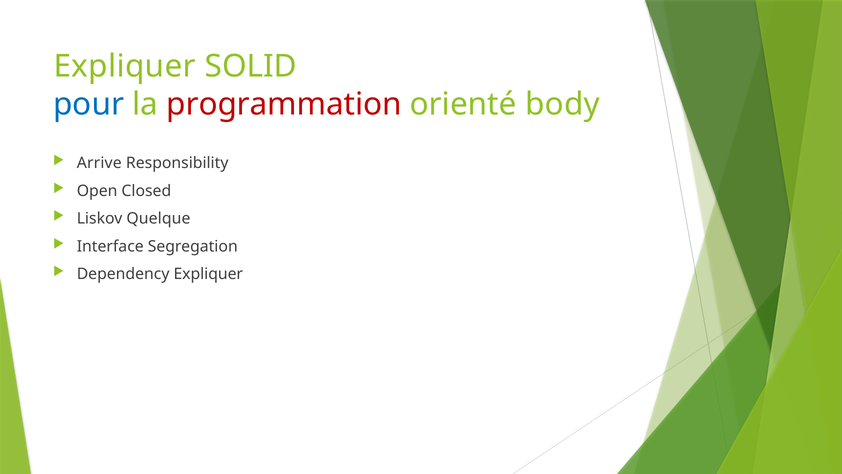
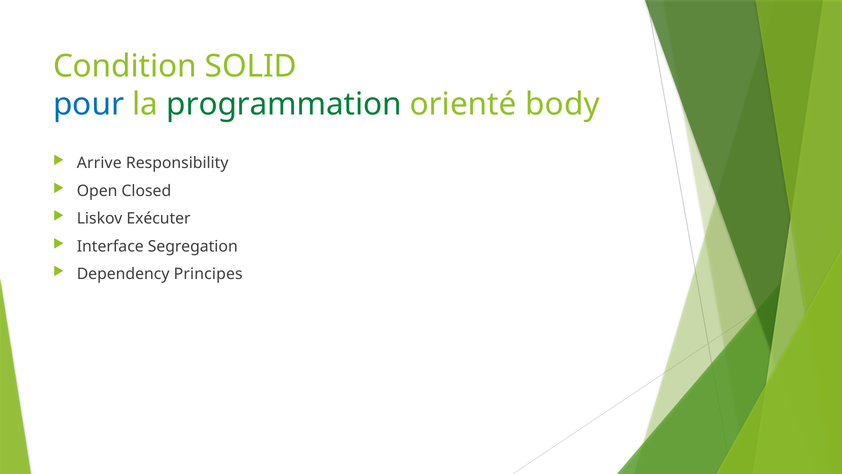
Expliquer at (125, 66): Expliquer -> Condition
programmation colour: red -> green
Quelque: Quelque -> Exécuter
Dependency Expliquer: Expliquer -> Principes
